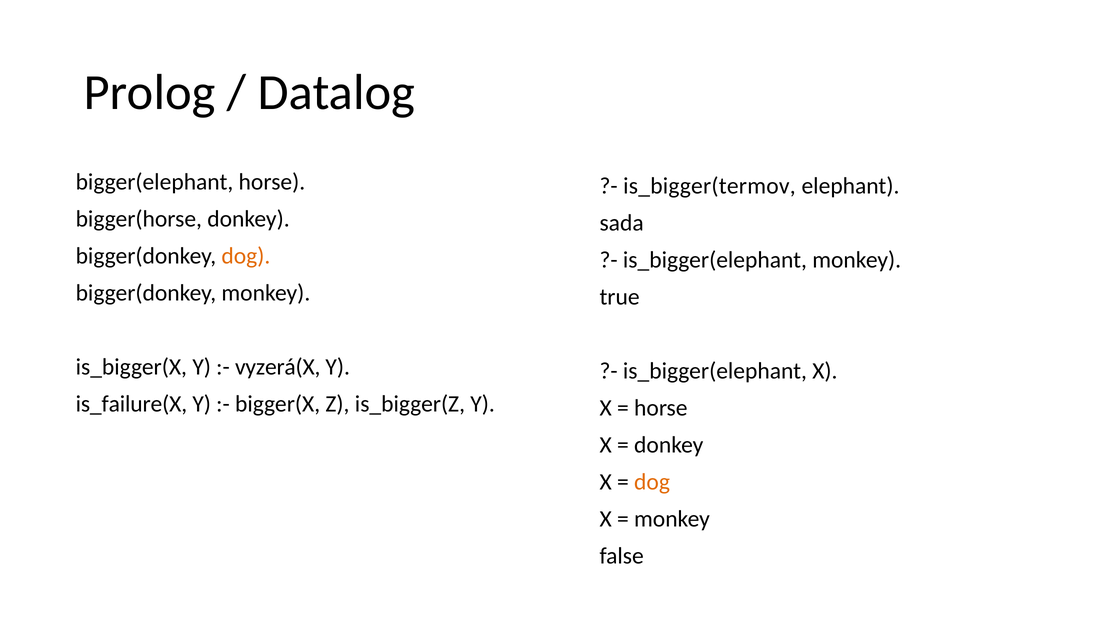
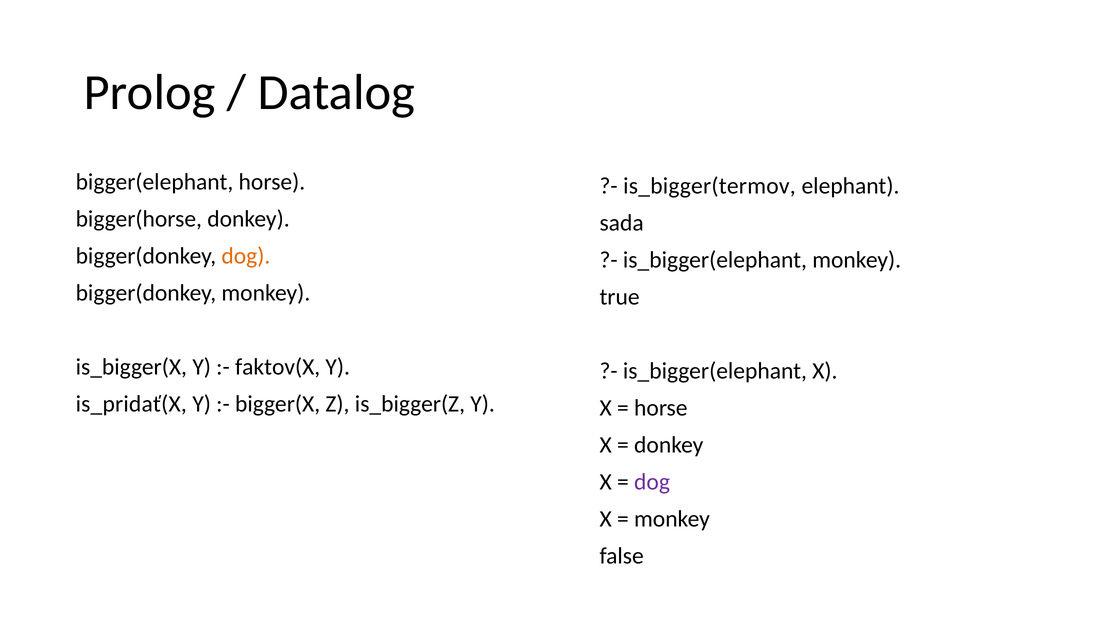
vyzerá(X: vyzerá(X -> faktov(X
is_failure(X: is_failure(X -> is_pridať(X
dog at (652, 481) colour: orange -> purple
